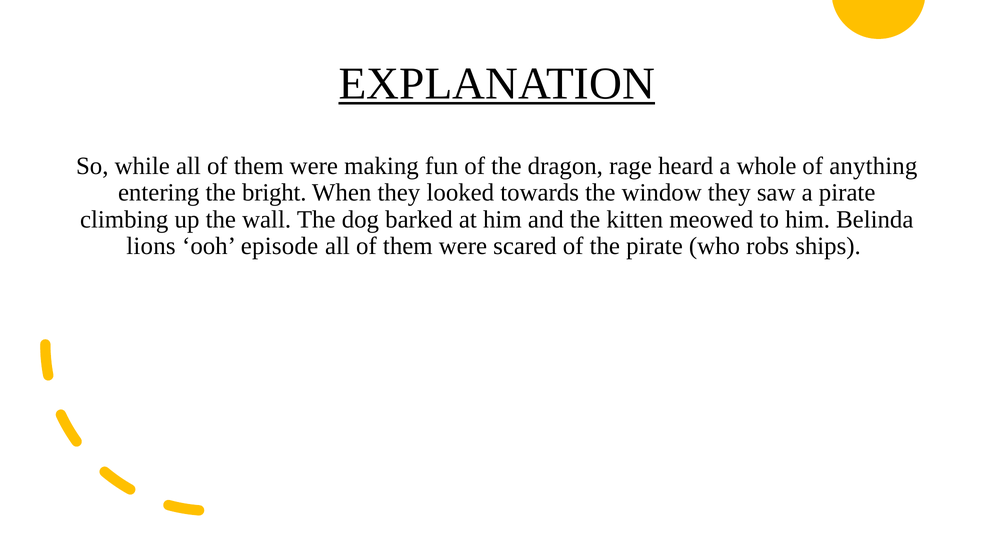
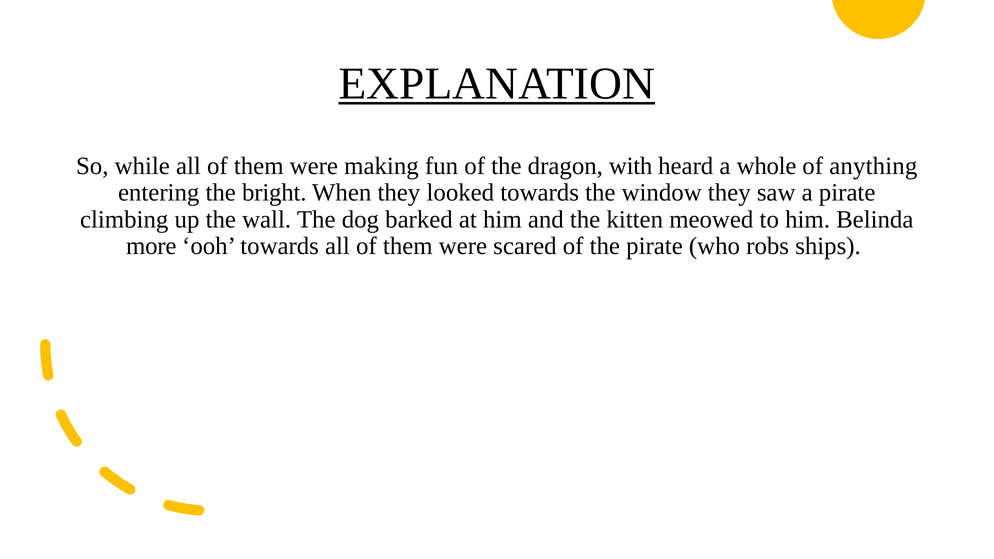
rage: rage -> with
lions: lions -> more
ooh episode: episode -> towards
